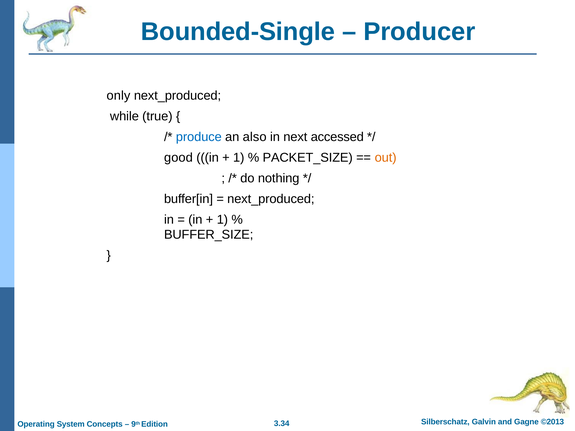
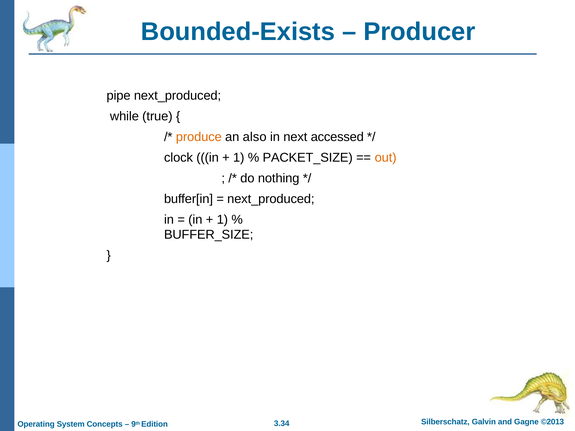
Bounded-Single: Bounded-Single -> Bounded-Exists
only: only -> pipe
produce colour: blue -> orange
good: good -> clock
